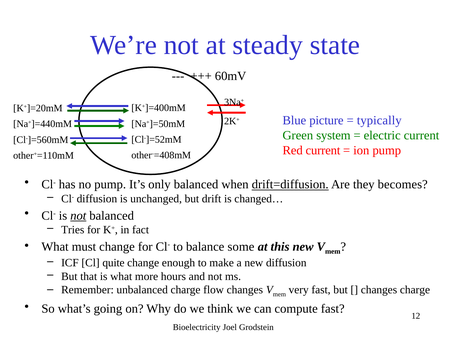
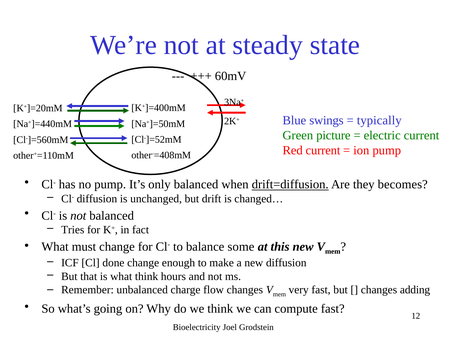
picture: picture -> swings
system: system -> picture
not at (78, 216) underline: present -> none
quite: quite -> done
what more: more -> think
changes charge: charge -> adding
